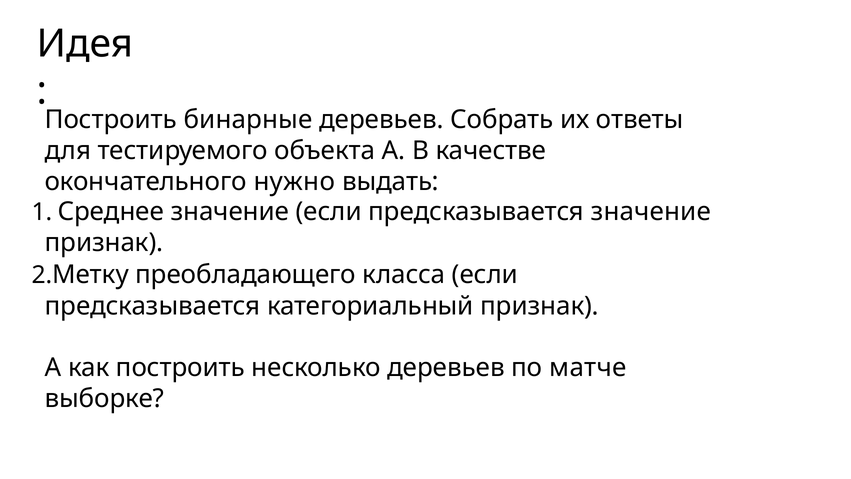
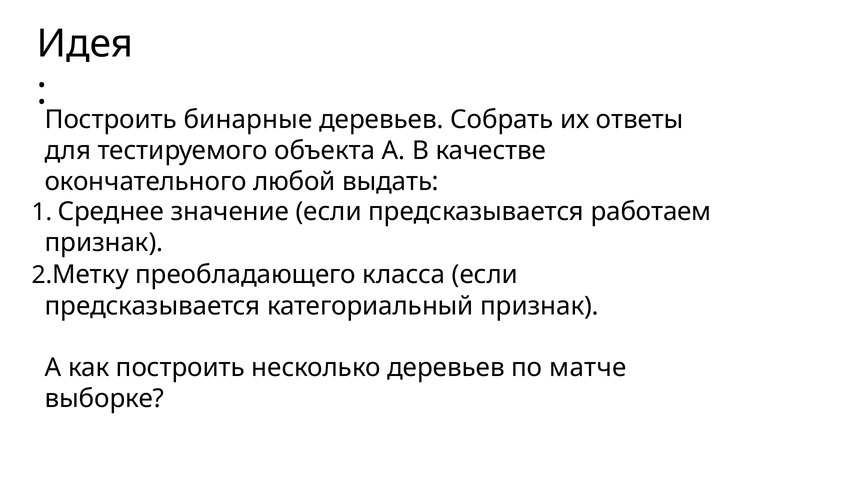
нужно: нужно -> любой
предсказывается значение: значение -> работаем
